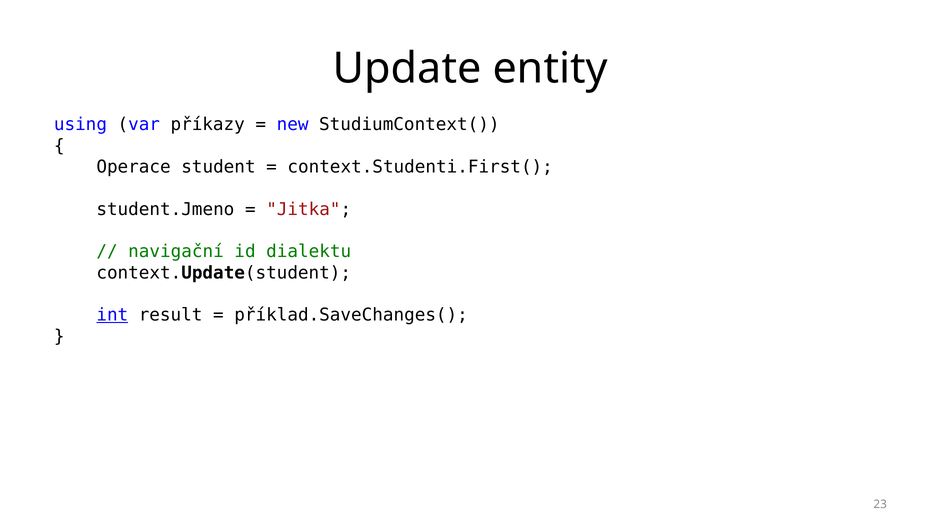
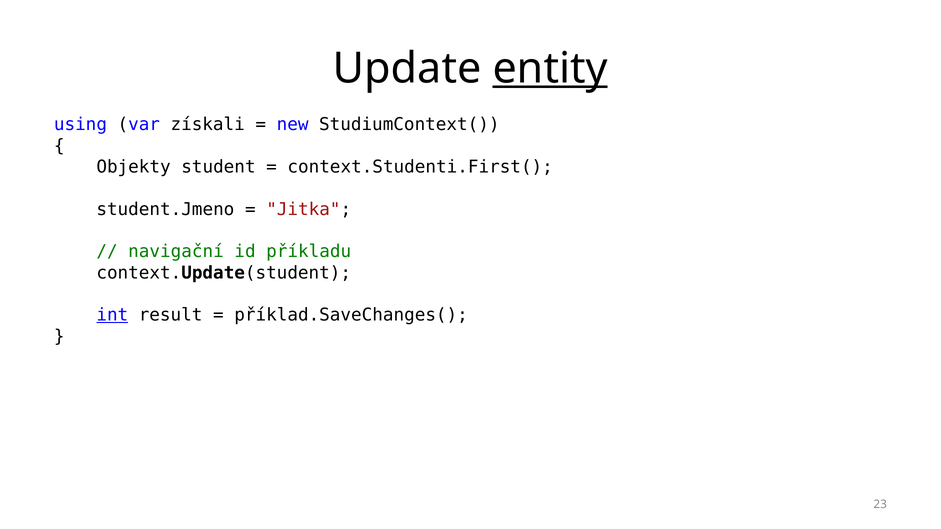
entity underline: none -> present
příkazy: příkazy -> získali
Operace: Operace -> Objekty
dialektu: dialektu -> příkladu
